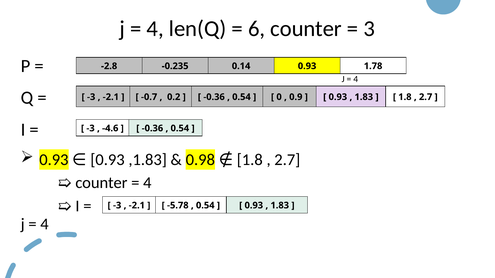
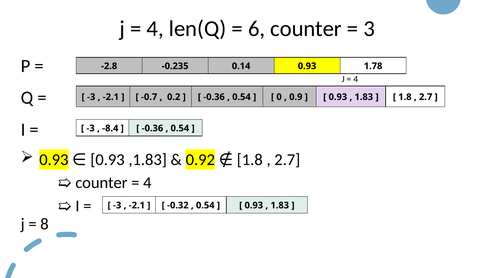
-4.6: -4.6 -> -8.4
0.98: 0.98 -> 0.92
-5.78: -5.78 -> -0.32
4 at (44, 224): 4 -> 8
